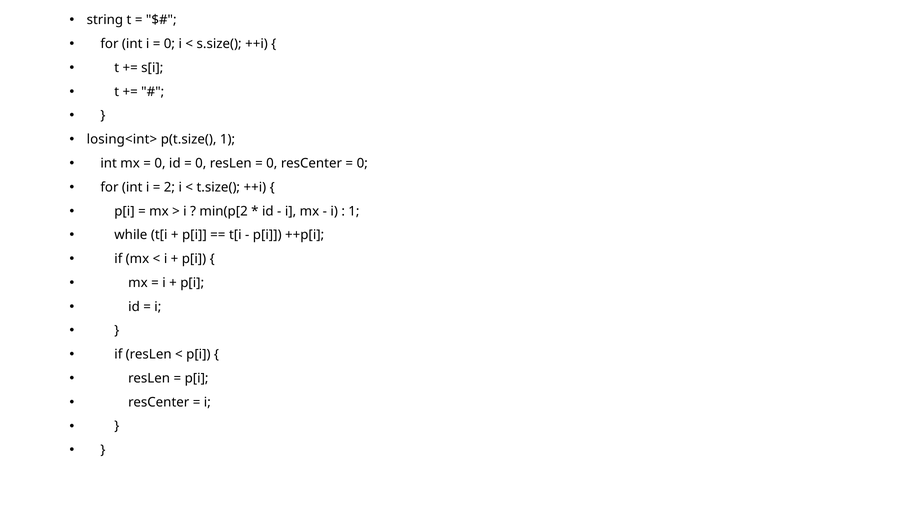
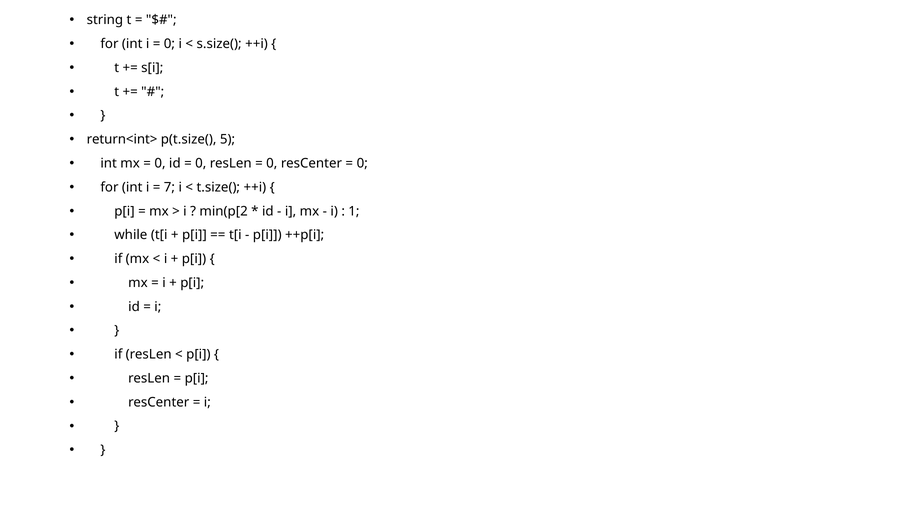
losing<int>: losing<int> -> return<int>
p(t.size( 1: 1 -> 5
2: 2 -> 7
